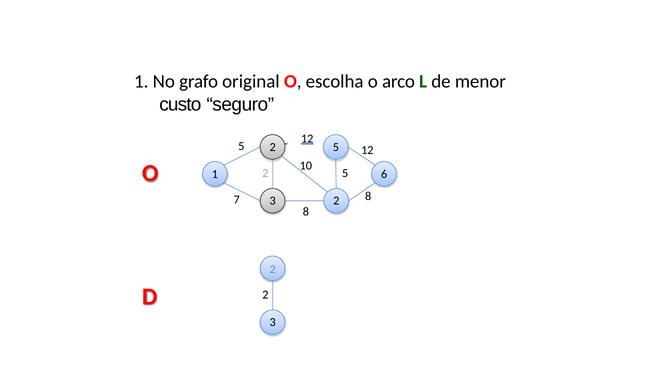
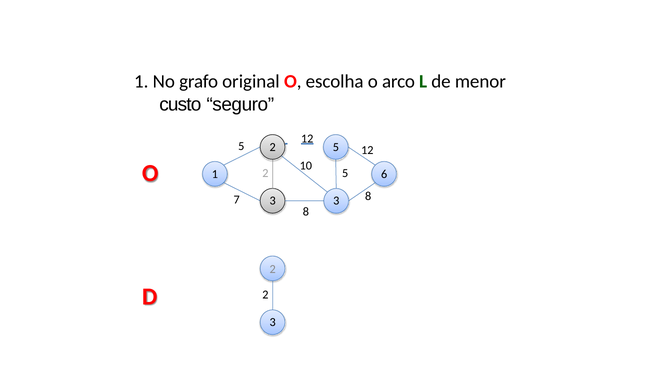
3 2: 2 -> 3
